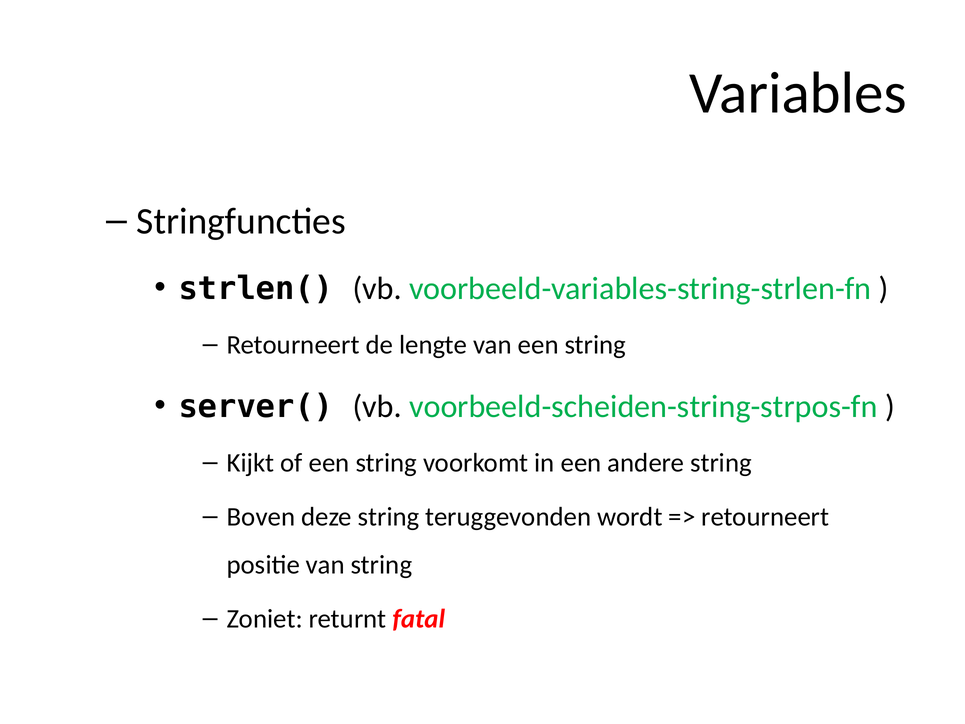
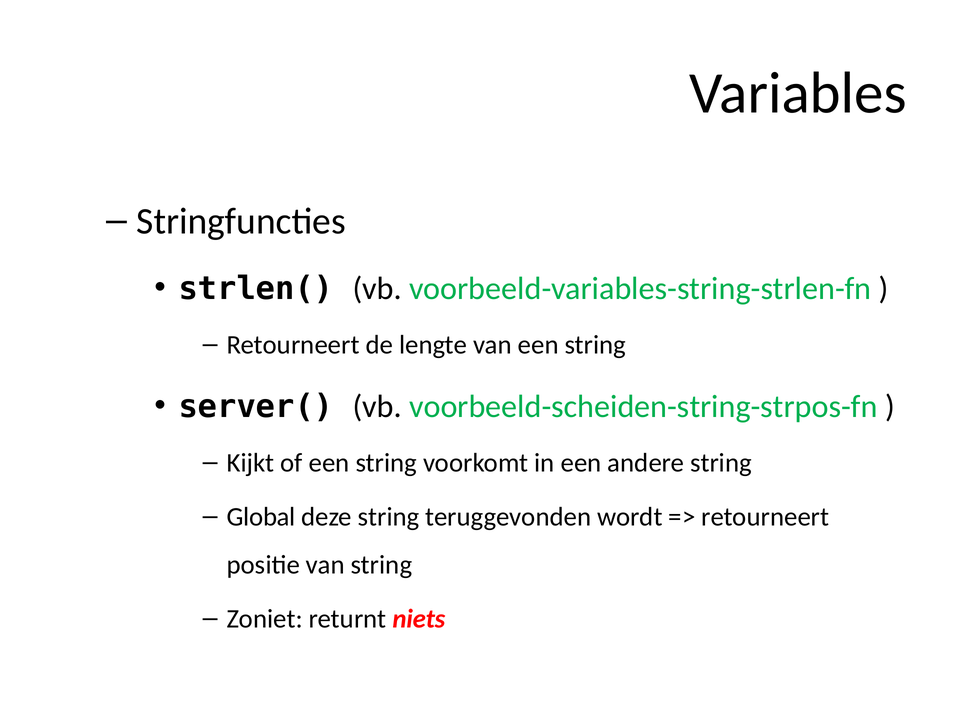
Boven: Boven -> Global
fatal: fatal -> niets
